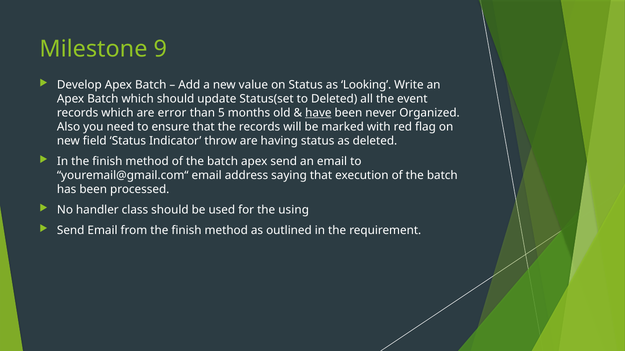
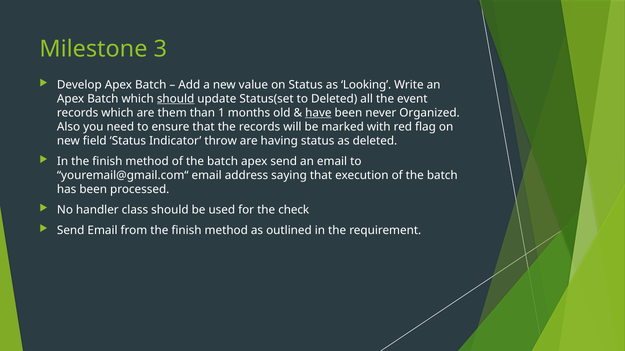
9: 9 -> 3
should at (176, 99) underline: none -> present
error: error -> them
5: 5 -> 1
using: using -> check
